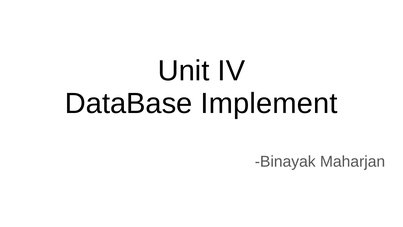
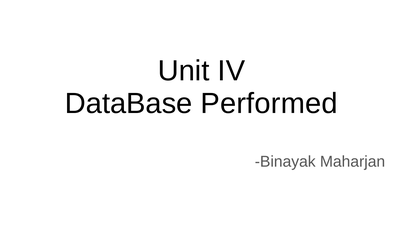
Implement: Implement -> Performed
